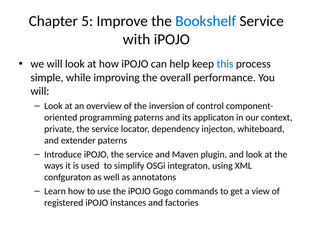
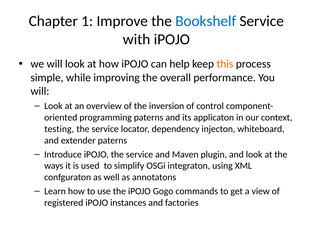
5: 5 -> 1
this colour: blue -> orange
private: private -> testing
